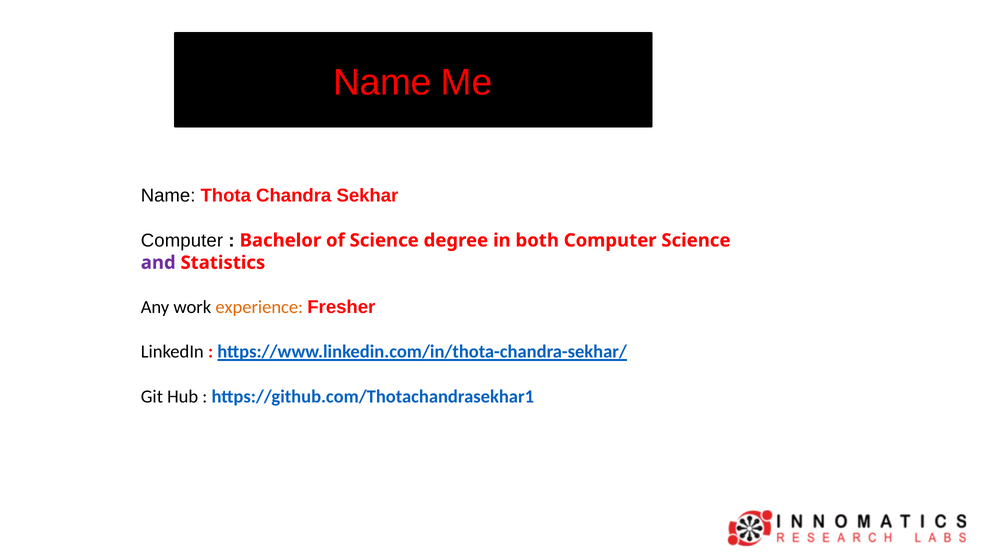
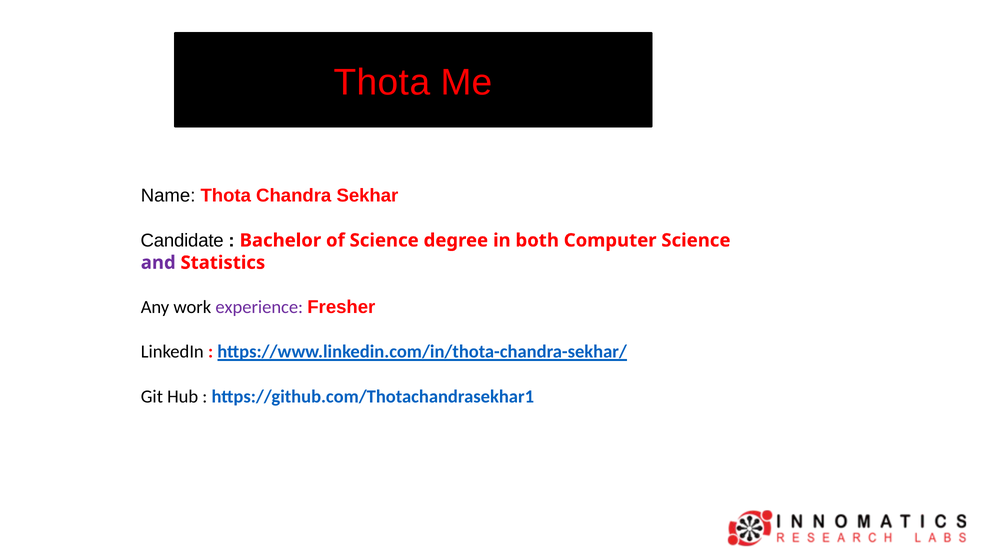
Name at (382, 82): Name -> Thota
Computer at (182, 240): Computer -> Candidate
experience colour: orange -> purple
